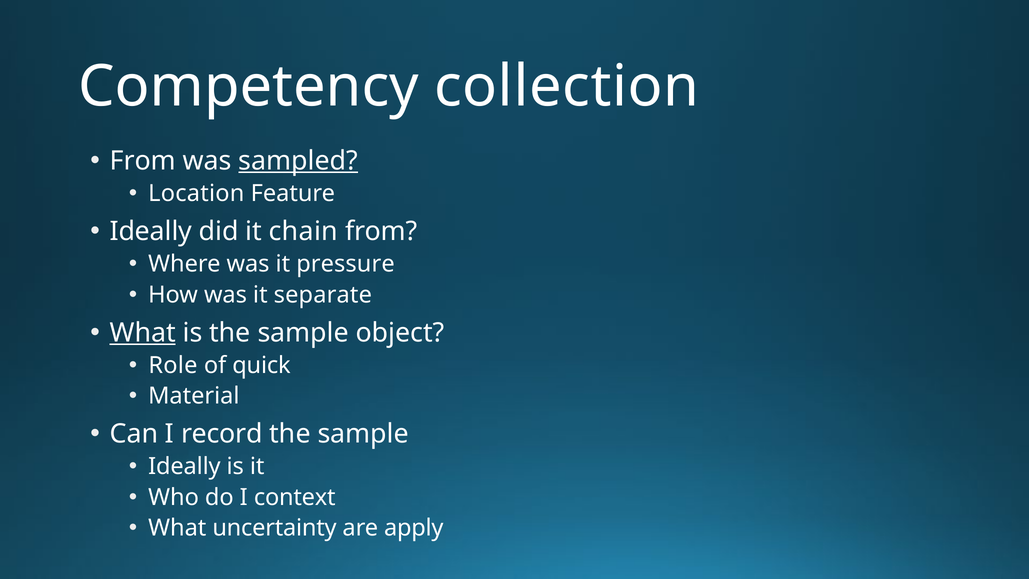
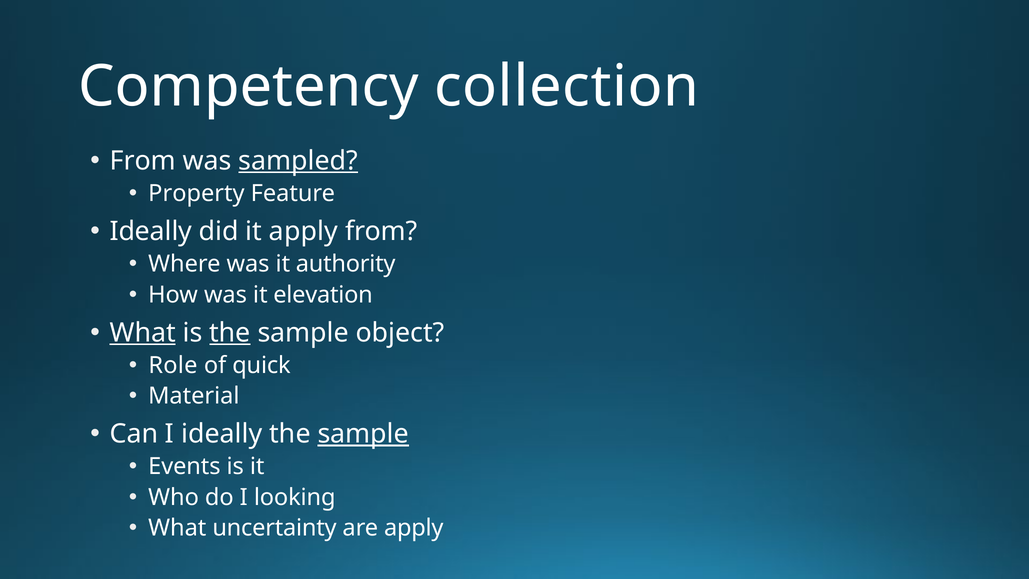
Location: Location -> Property
it chain: chain -> apply
pressure: pressure -> authority
separate: separate -> elevation
the at (230, 333) underline: none -> present
I record: record -> ideally
sample at (363, 434) underline: none -> present
Ideally at (184, 466): Ideally -> Events
context: context -> looking
